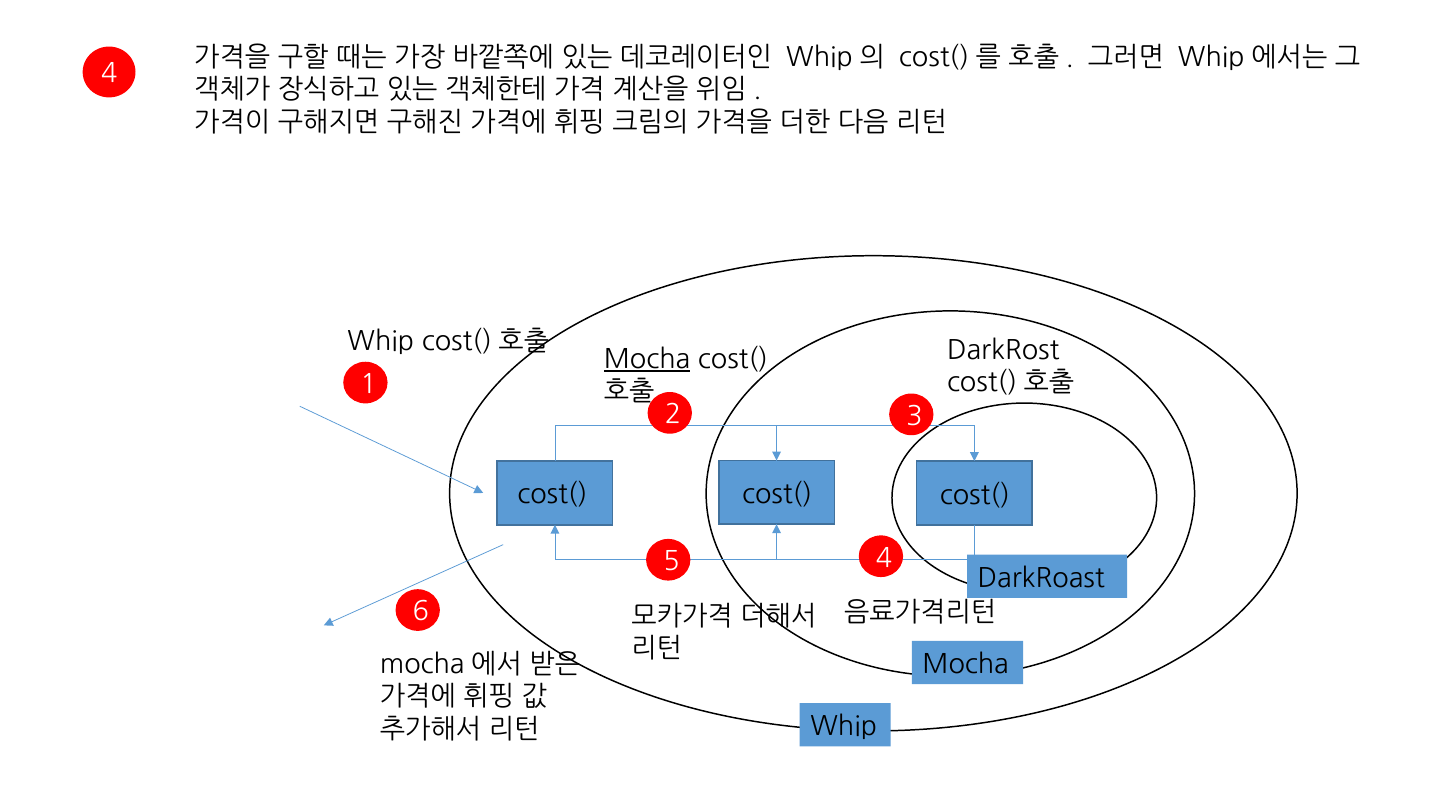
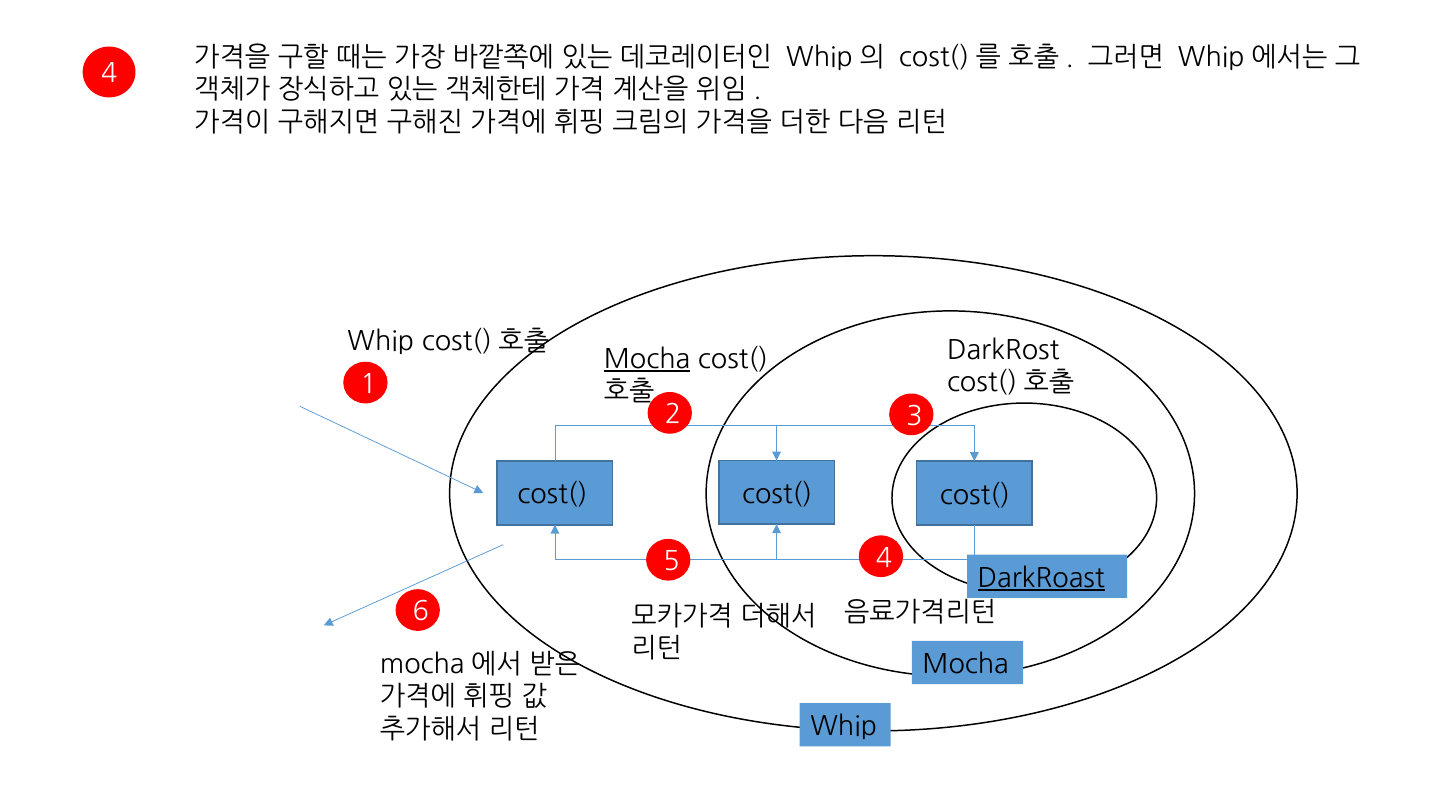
DarkRoast underline: none -> present
